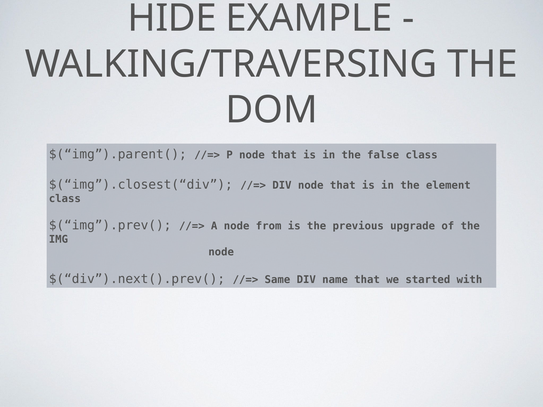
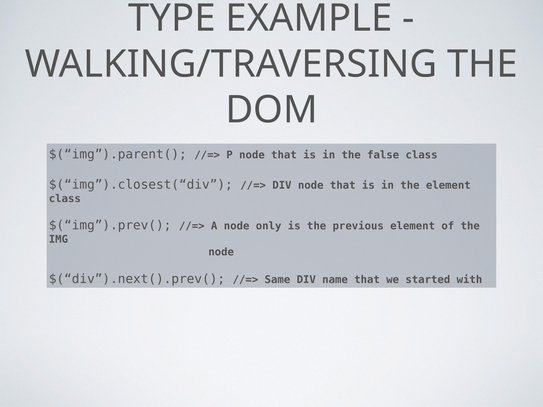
HIDE: HIDE -> TYPE
from: from -> only
previous upgrade: upgrade -> element
